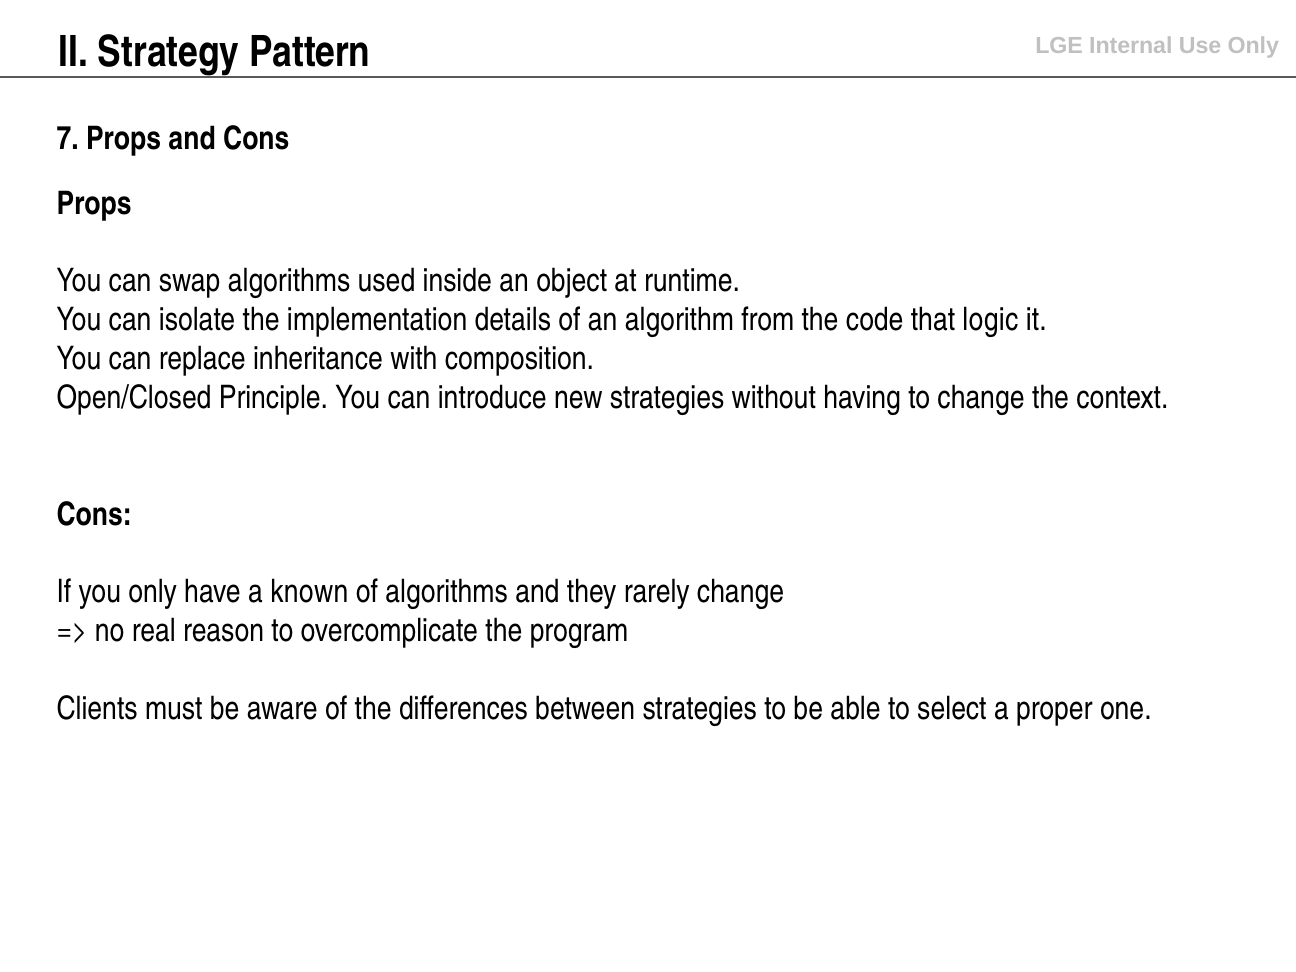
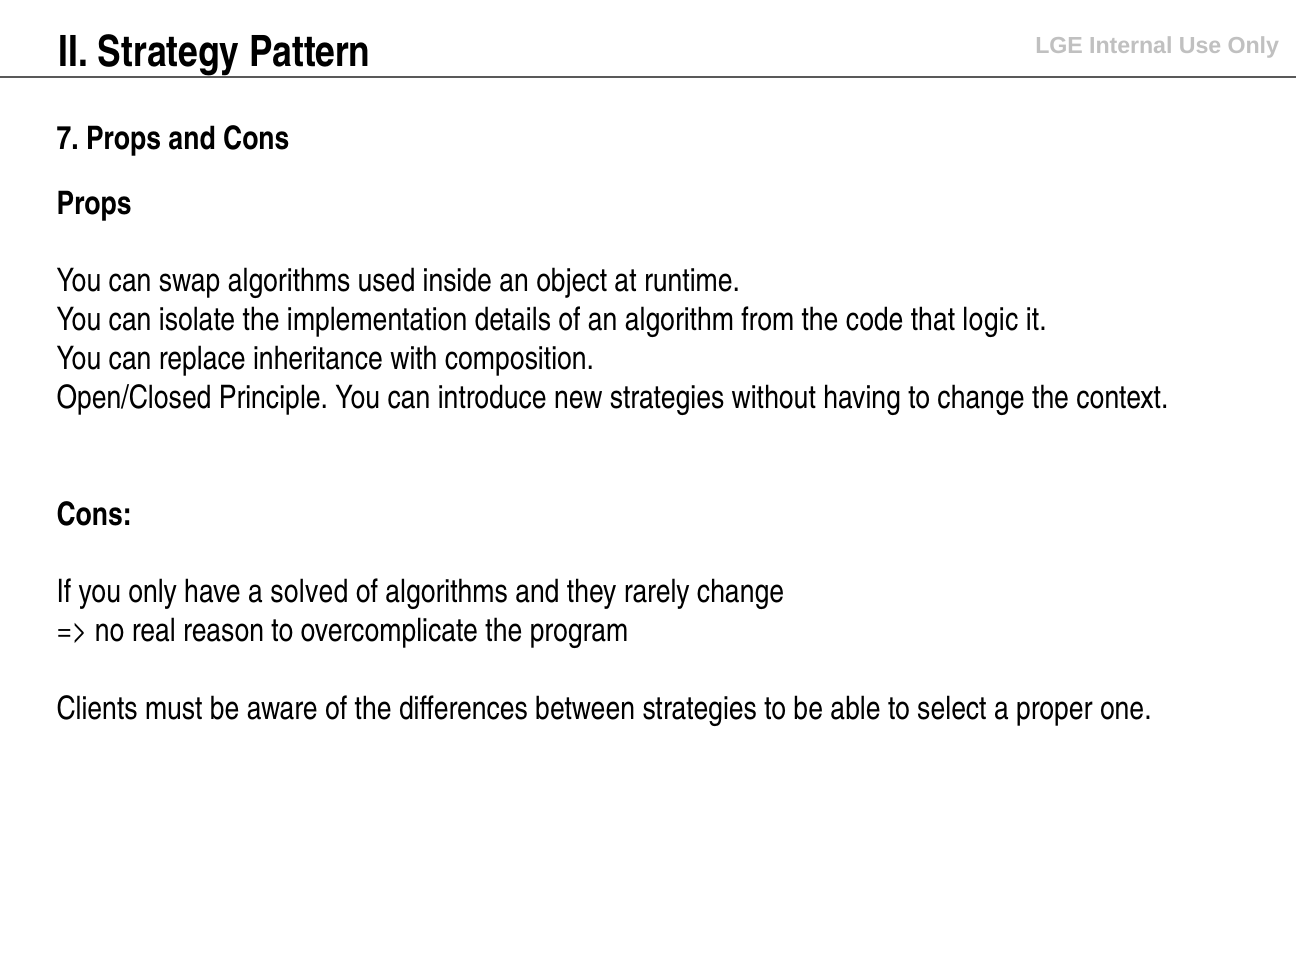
known: known -> solved
